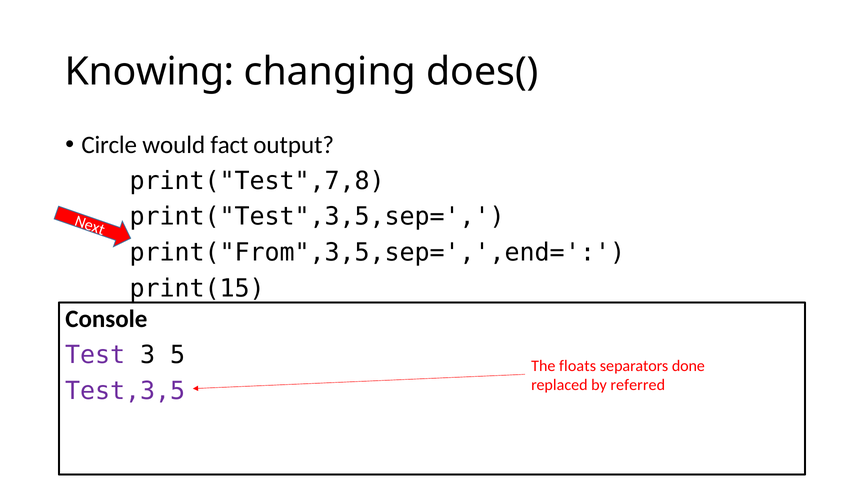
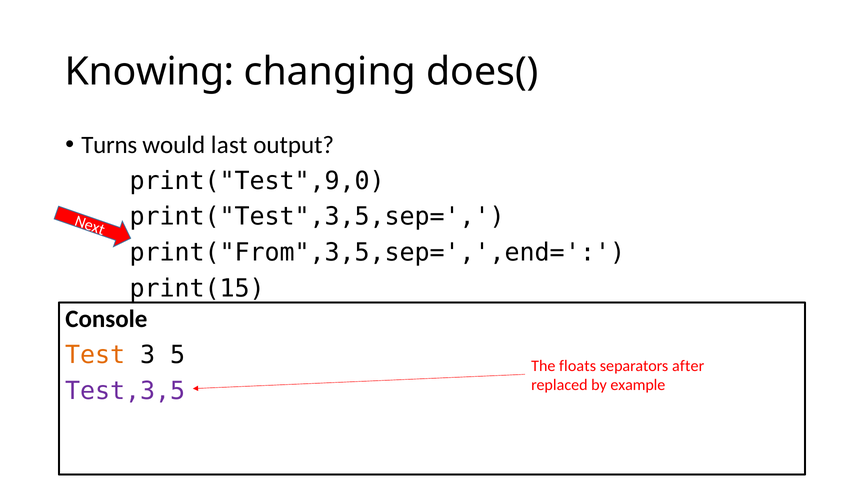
Circle: Circle -> Turns
fact: fact -> last
print("Test",7,8: print("Test",7,8 -> print("Test",9,0
Test colour: purple -> orange
done: done -> after
referred: referred -> example
